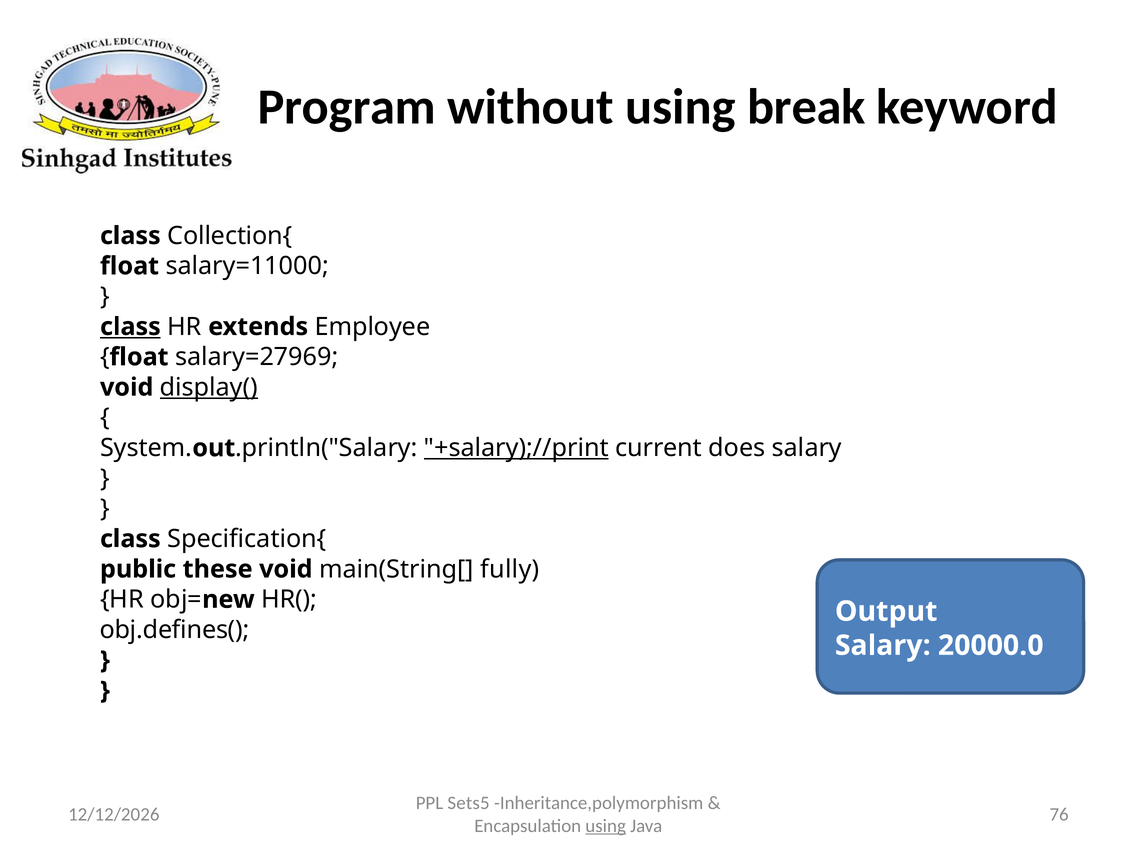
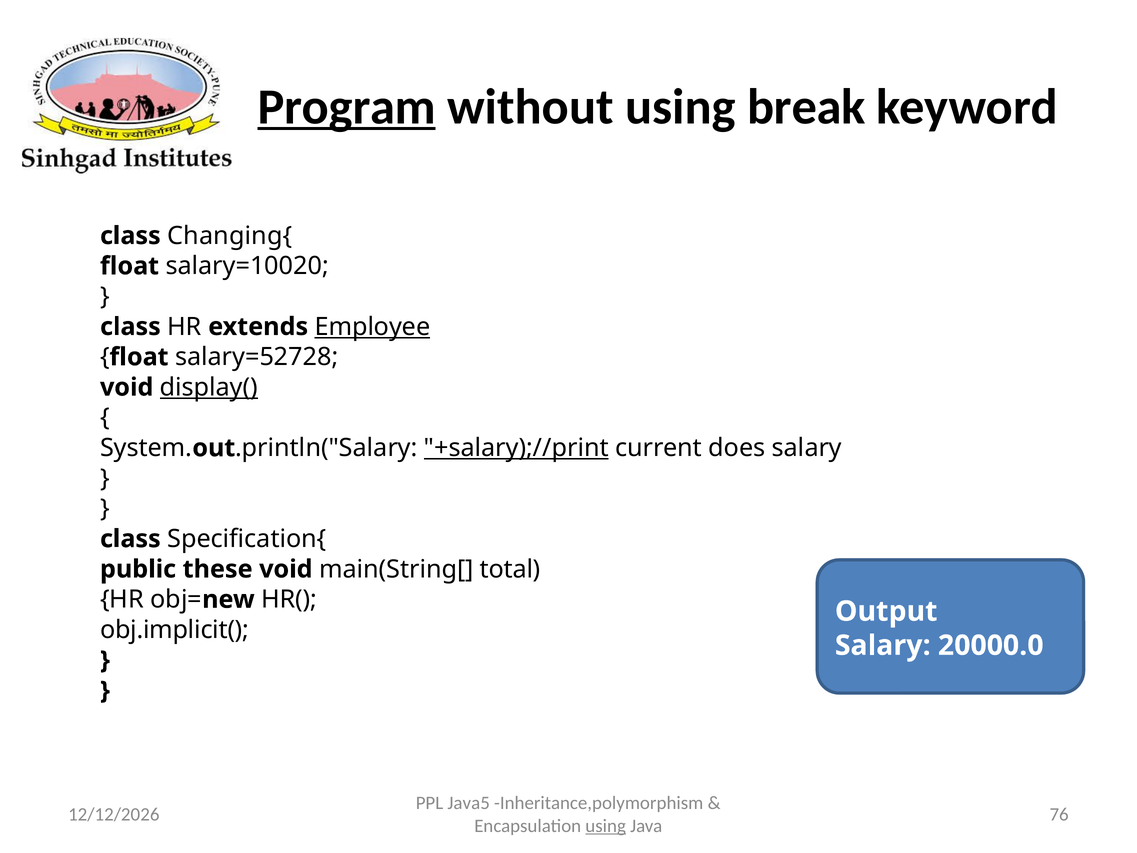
Program underline: none -> present
Collection{: Collection{ -> Changing{
salary=11000: salary=11000 -> salary=10020
class at (130, 327) underline: present -> none
Employee underline: none -> present
salary=27969: salary=27969 -> salary=52728
fully: fully -> total
obj.defines(: obj.defines( -> obj.implicit(
Sets5: Sets5 -> Java5
